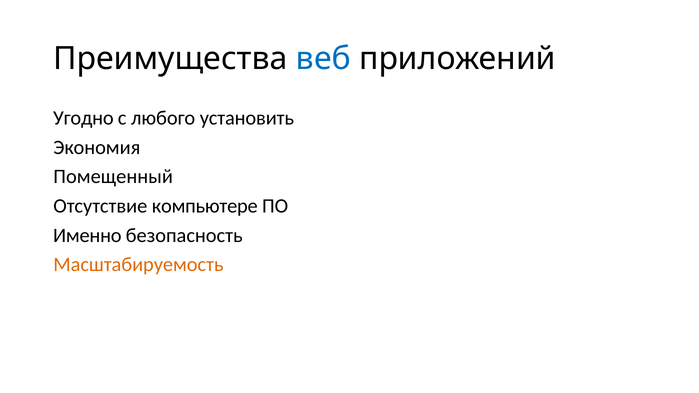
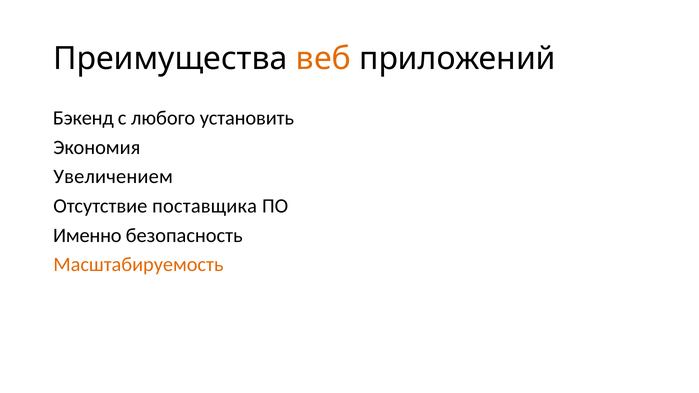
веб colour: blue -> orange
Угодно: Угодно -> Бэкенд
Помещенный: Помещенный -> Увеличением
компьютере: компьютере -> поставщика
